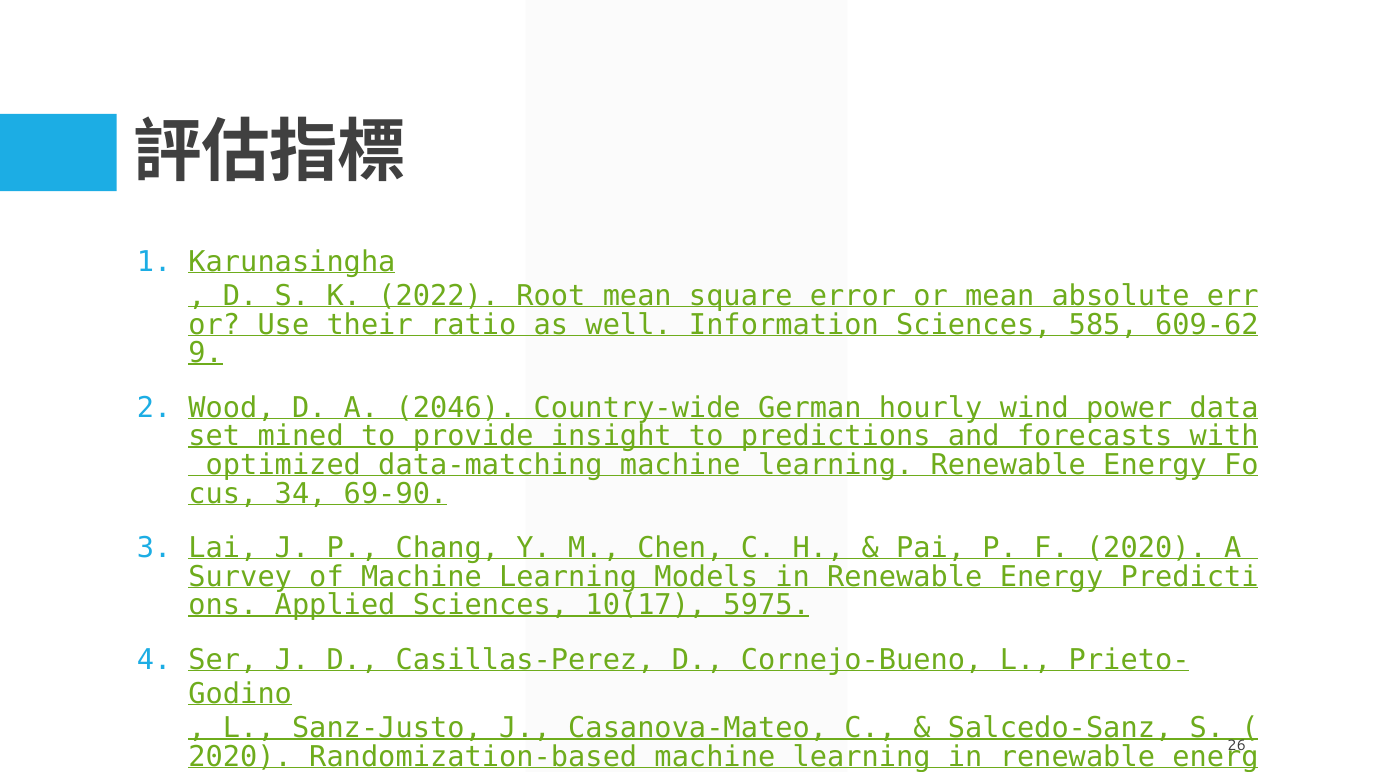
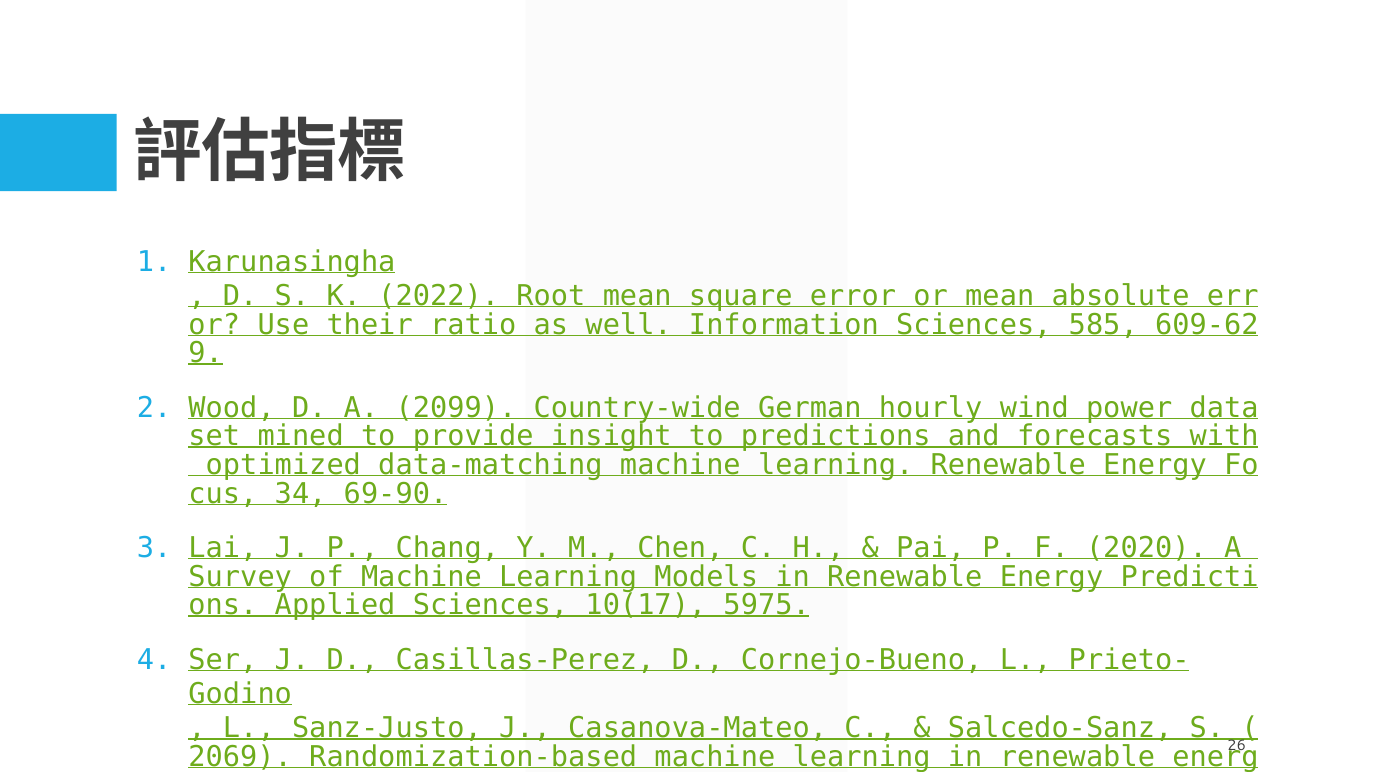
2046: 2046 -> 2099
2020 at (240, 757): 2020 -> 2069
